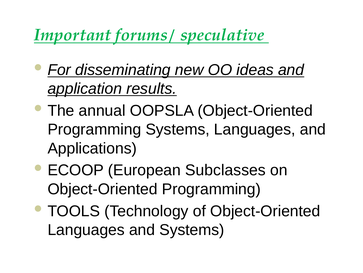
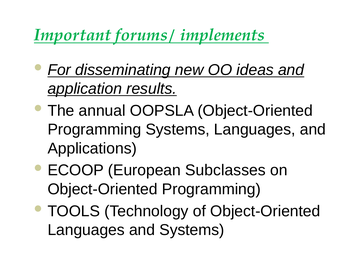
speculative: speculative -> implements
